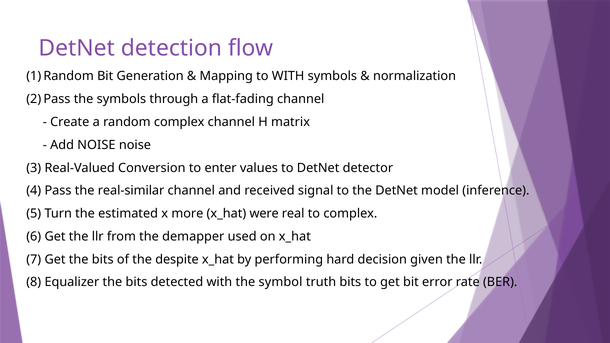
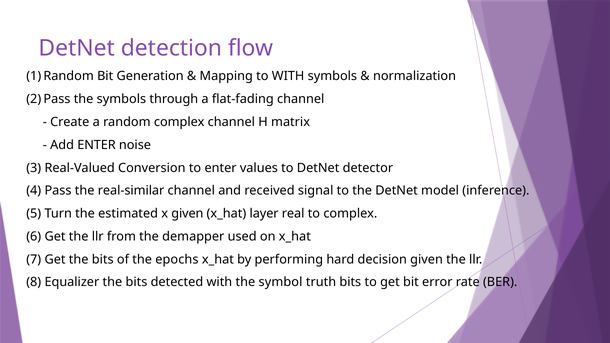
Add NOISE: NOISE -> ENTER
x more: more -> given
were: were -> layer
despite: despite -> epochs
